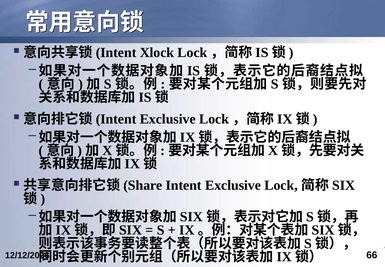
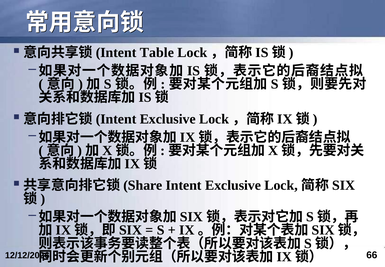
Xlock: Xlock -> Table
